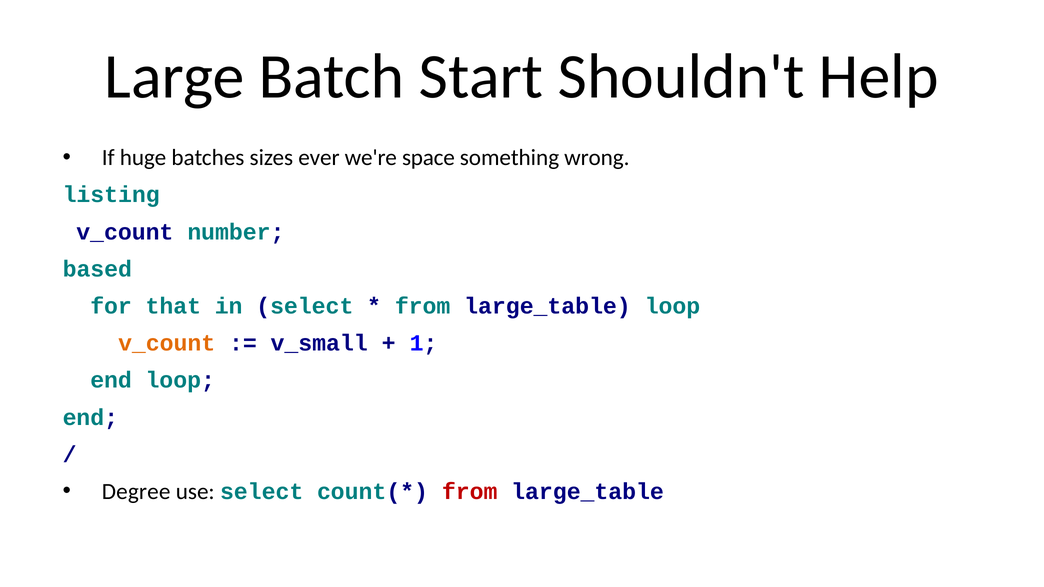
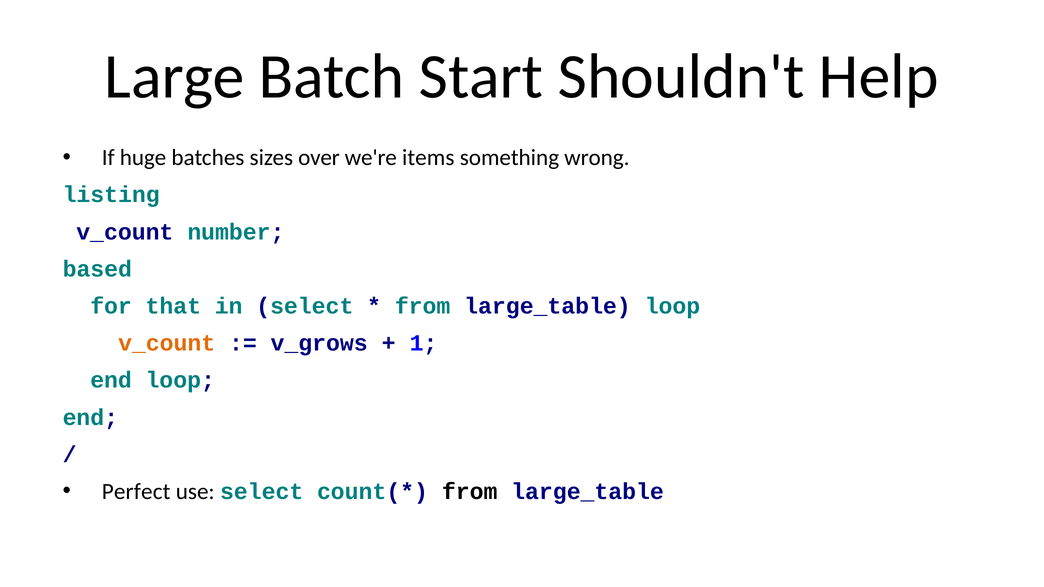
ever: ever -> over
space: space -> items
v_small: v_small -> v_grows
Degree: Degree -> Perfect
from at (470, 492) colour: red -> black
